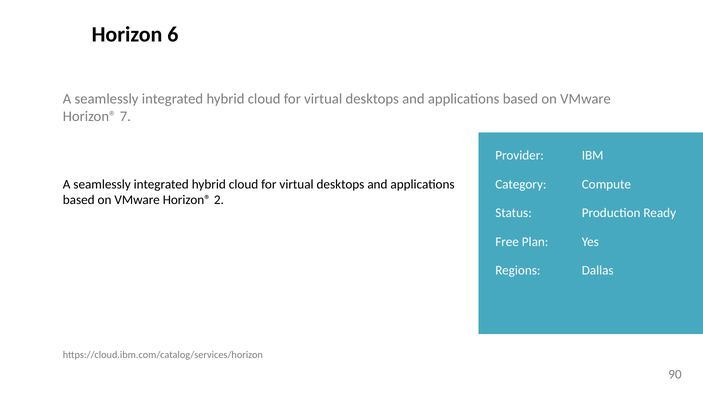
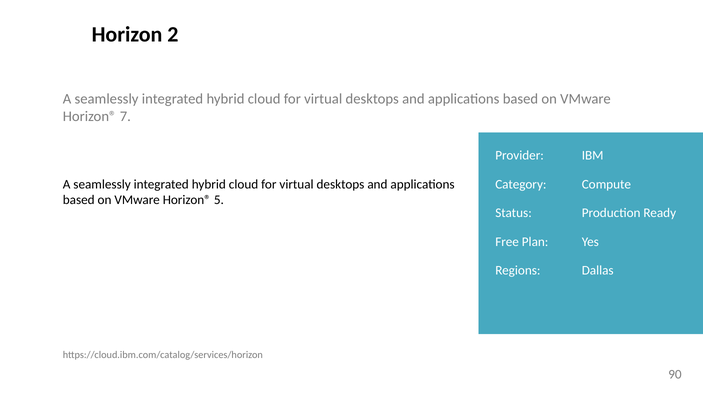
6: 6 -> 2
2: 2 -> 5
